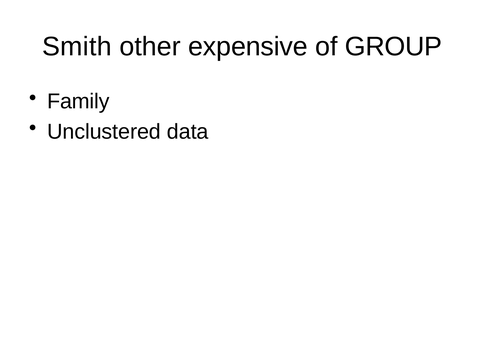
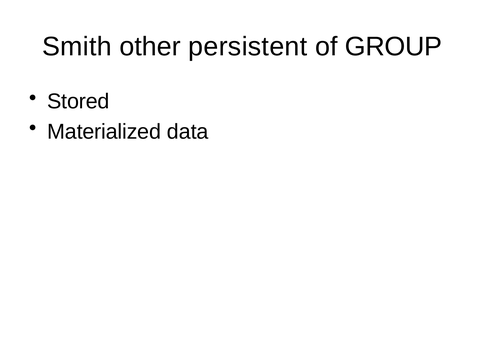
expensive: expensive -> persistent
Family: Family -> Stored
Unclustered: Unclustered -> Materialized
